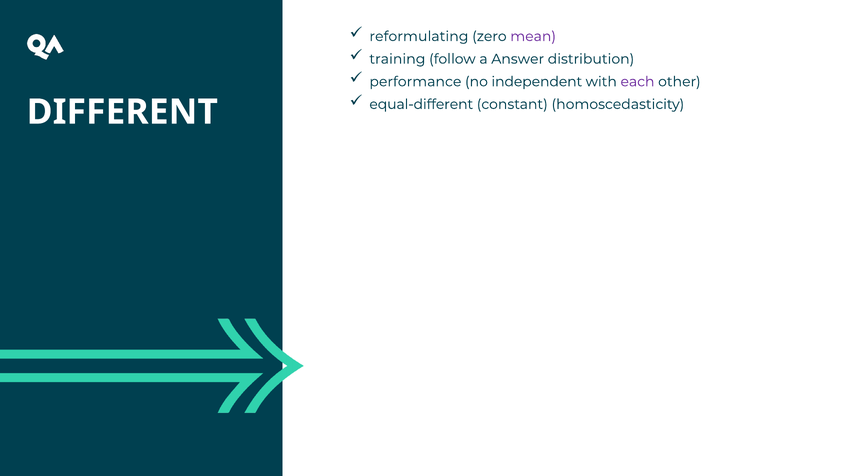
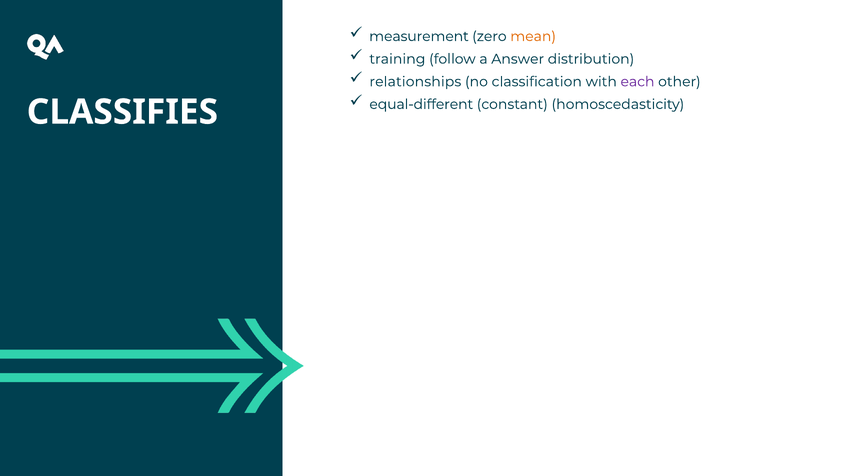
reformulating: reformulating -> measurement
mean colour: purple -> orange
performance: performance -> relationships
independent: independent -> classification
DIFFERENT: DIFFERENT -> CLASSIFIES
